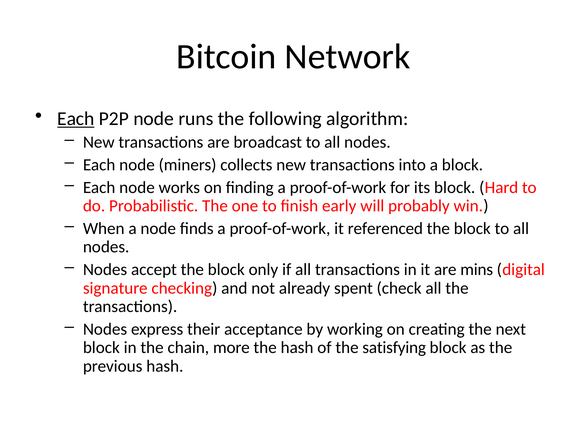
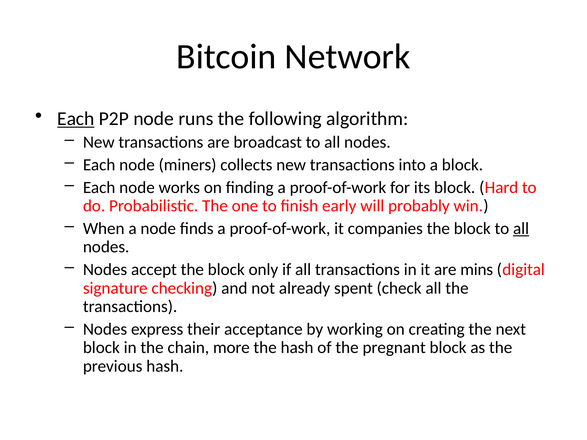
referenced: referenced -> companies
all at (521, 229) underline: none -> present
satisfying: satisfying -> pregnant
